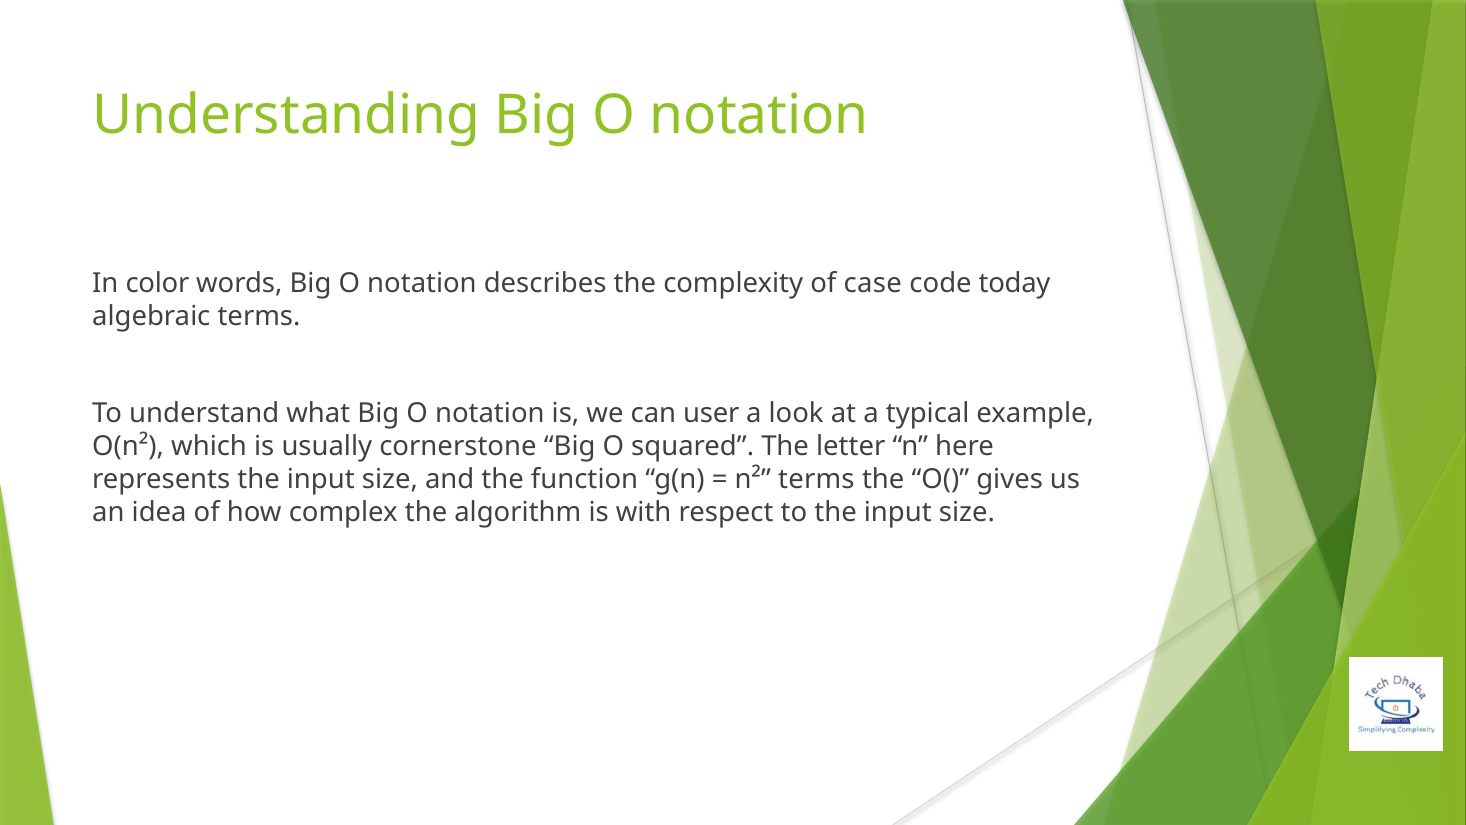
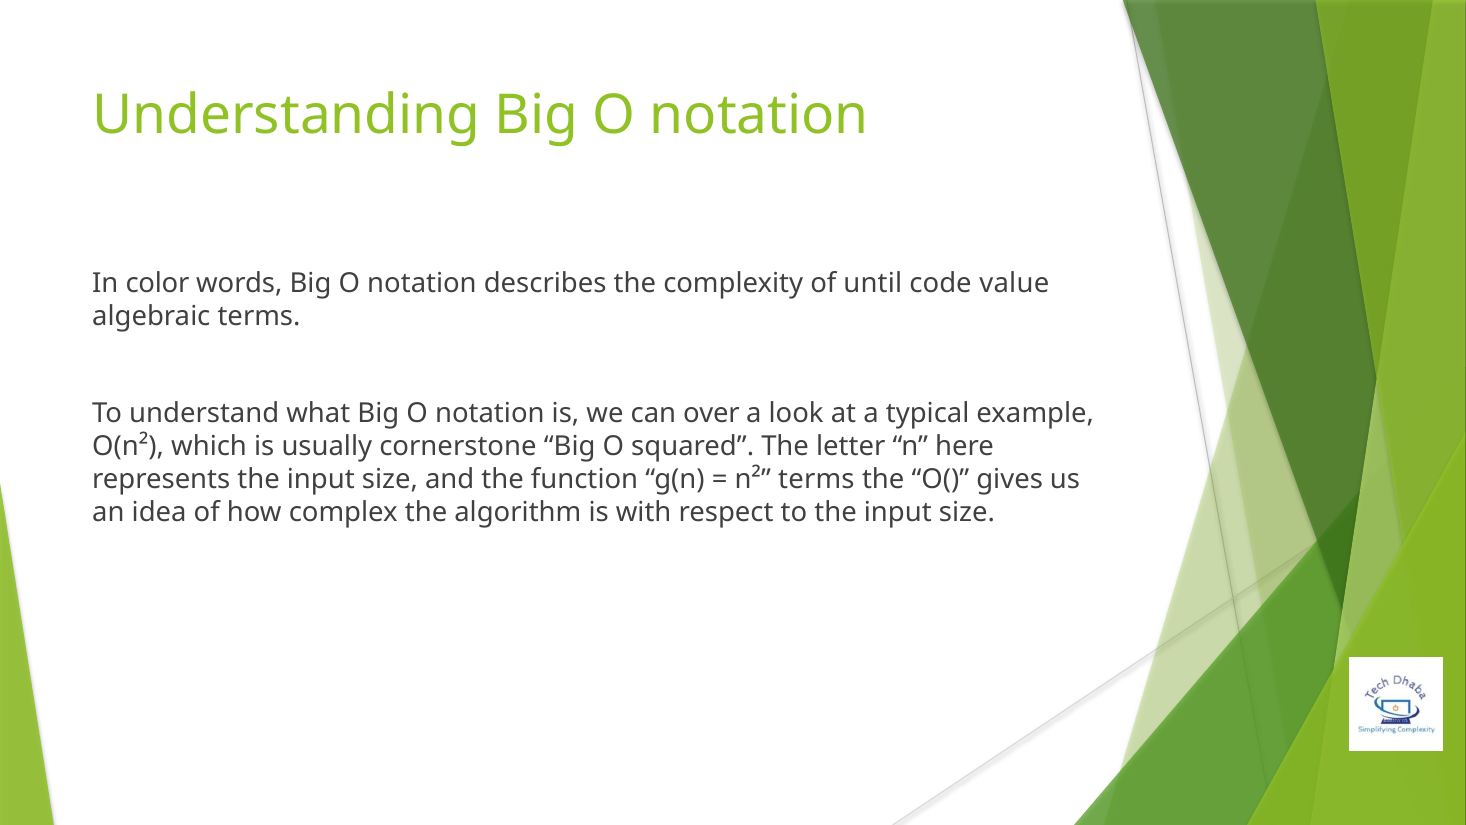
case: case -> until
today: today -> value
user: user -> over
